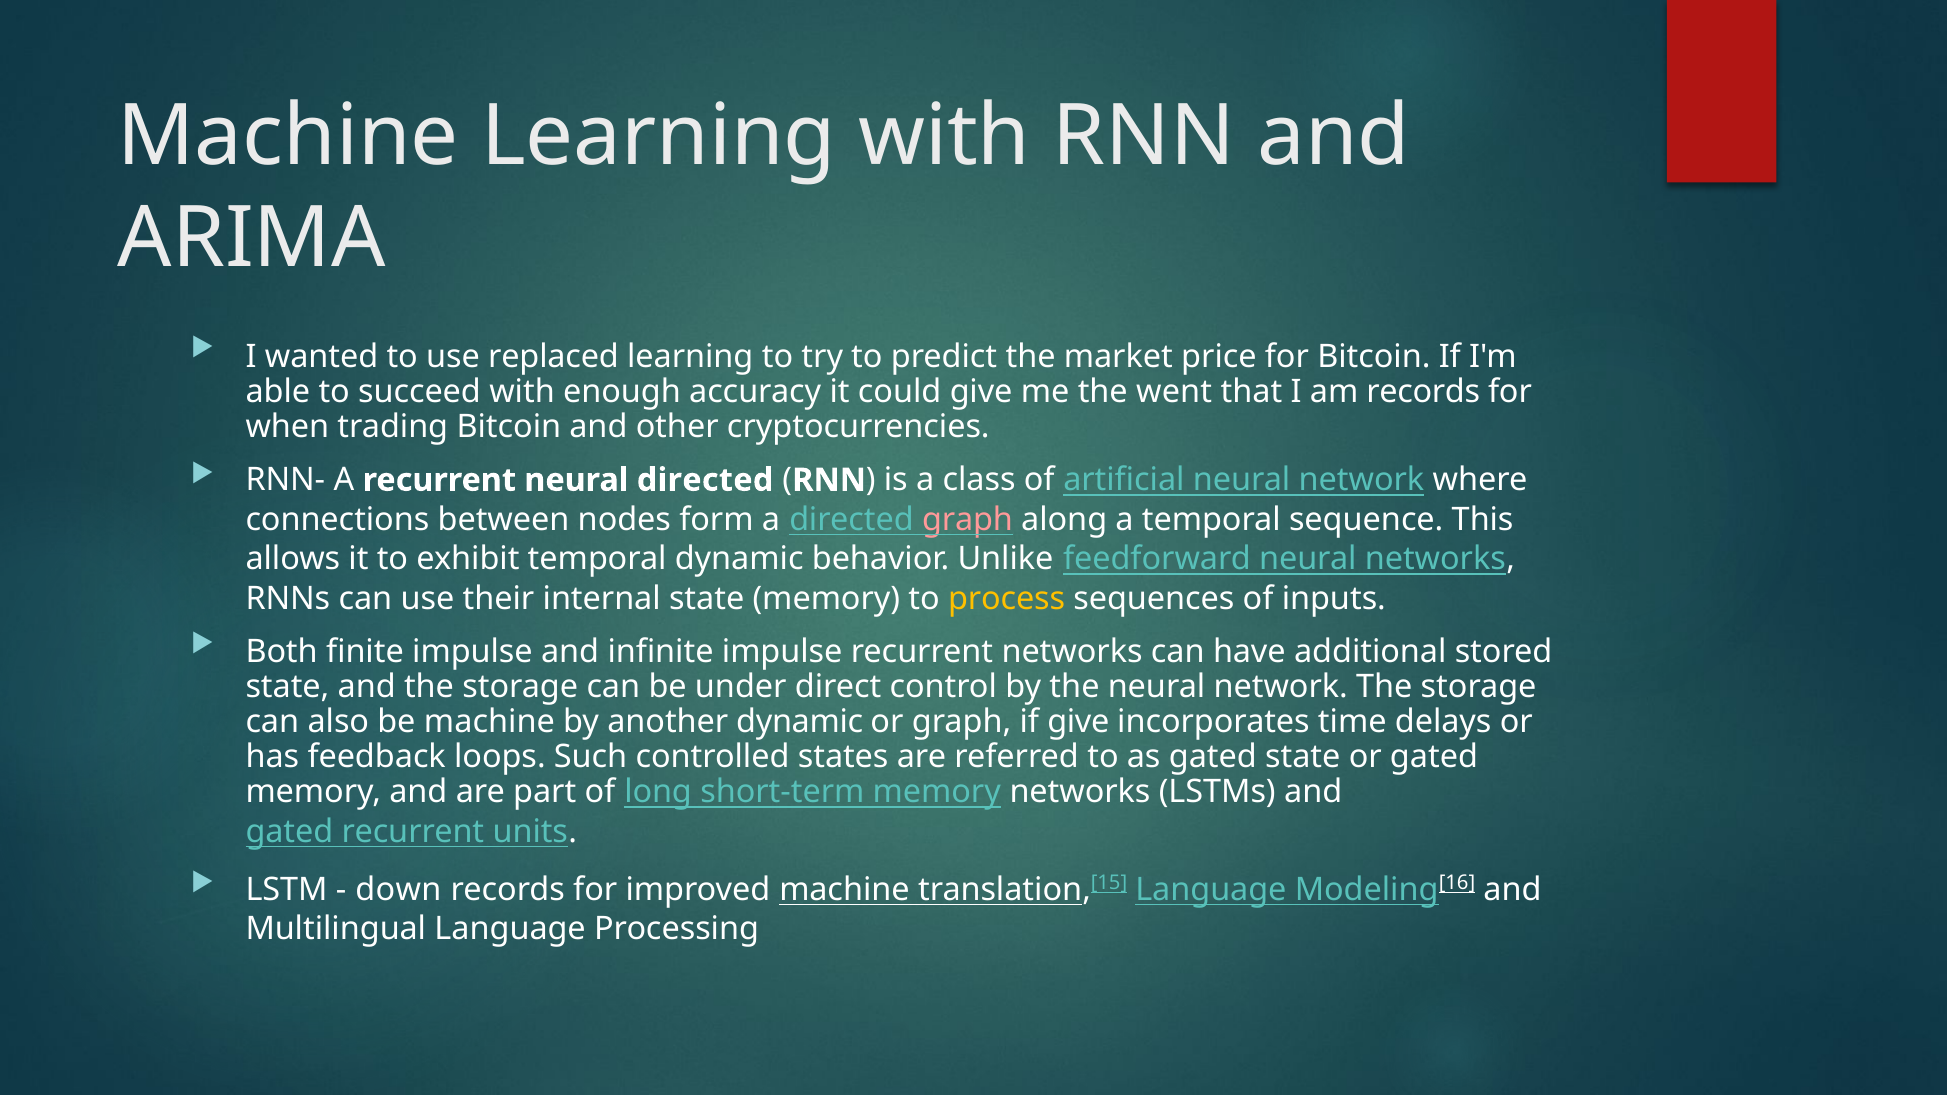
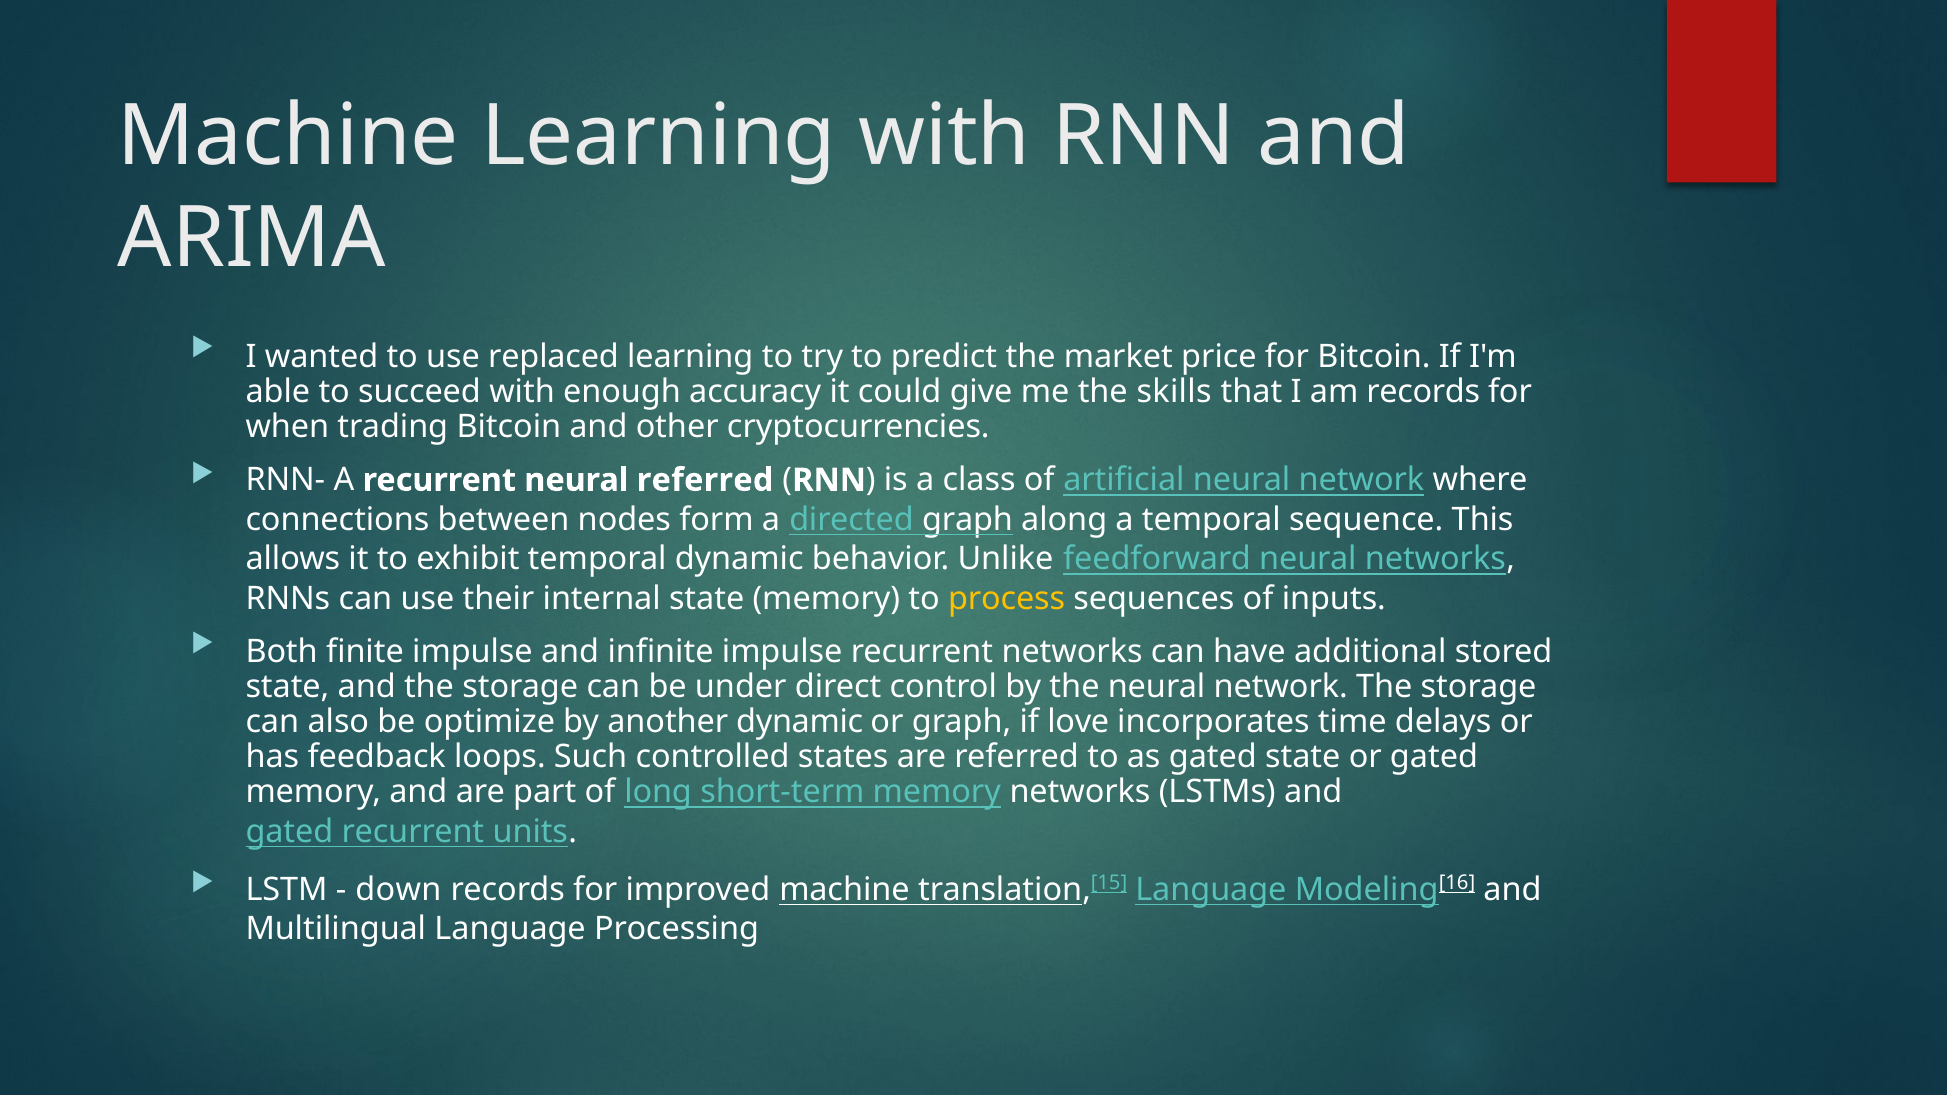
went: went -> skills
neural directed: directed -> referred
graph at (967, 520) colour: pink -> white
be machine: machine -> optimize
if give: give -> love
